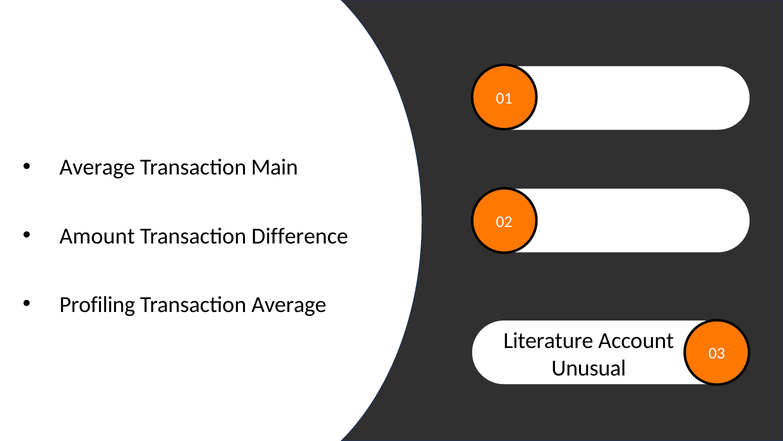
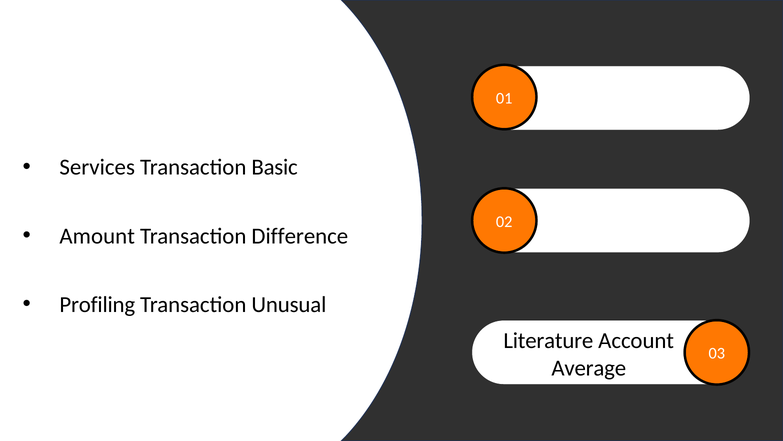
Average at (97, 167): Average -> Services
Main: Main -> Basic
Transaction Average: Average -> Unusual
Unusual: Unusual -> Average
